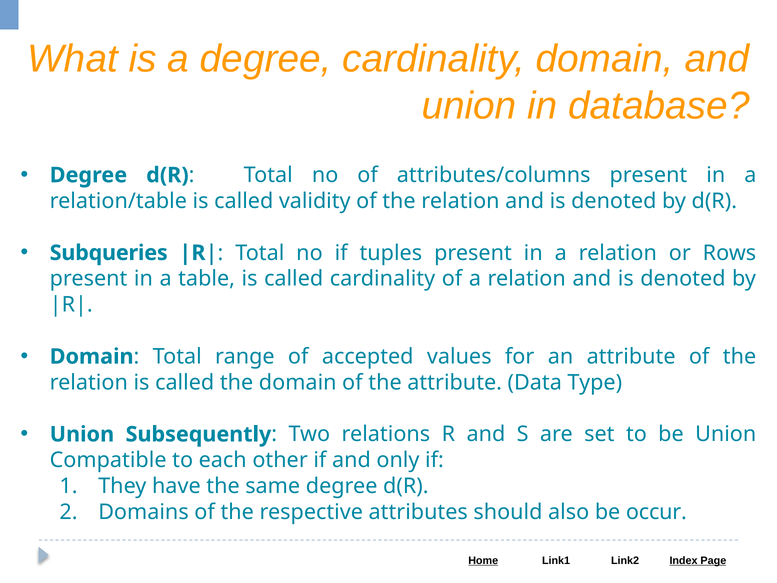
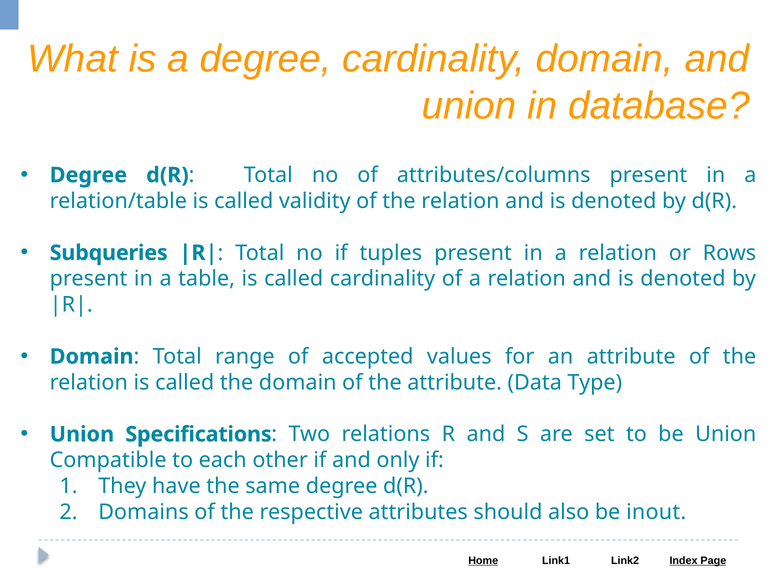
Subsequently: Subsequently -> Specifications
occur: occur -> inout
